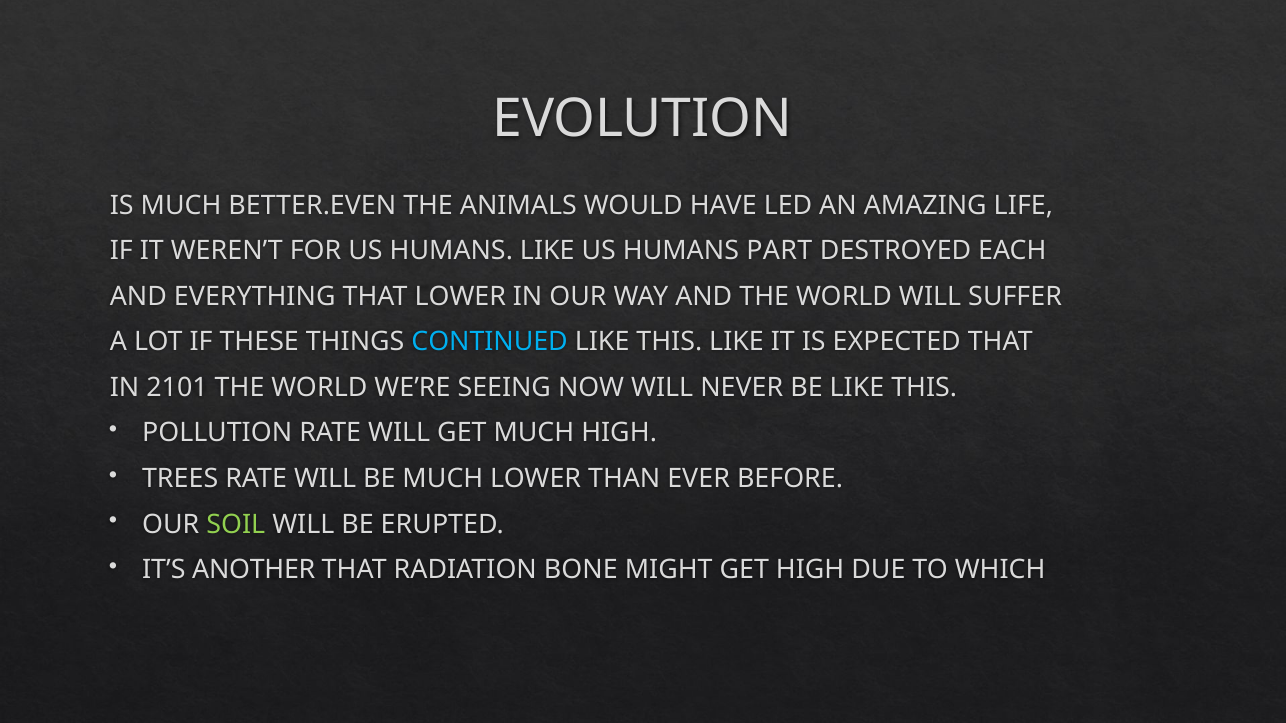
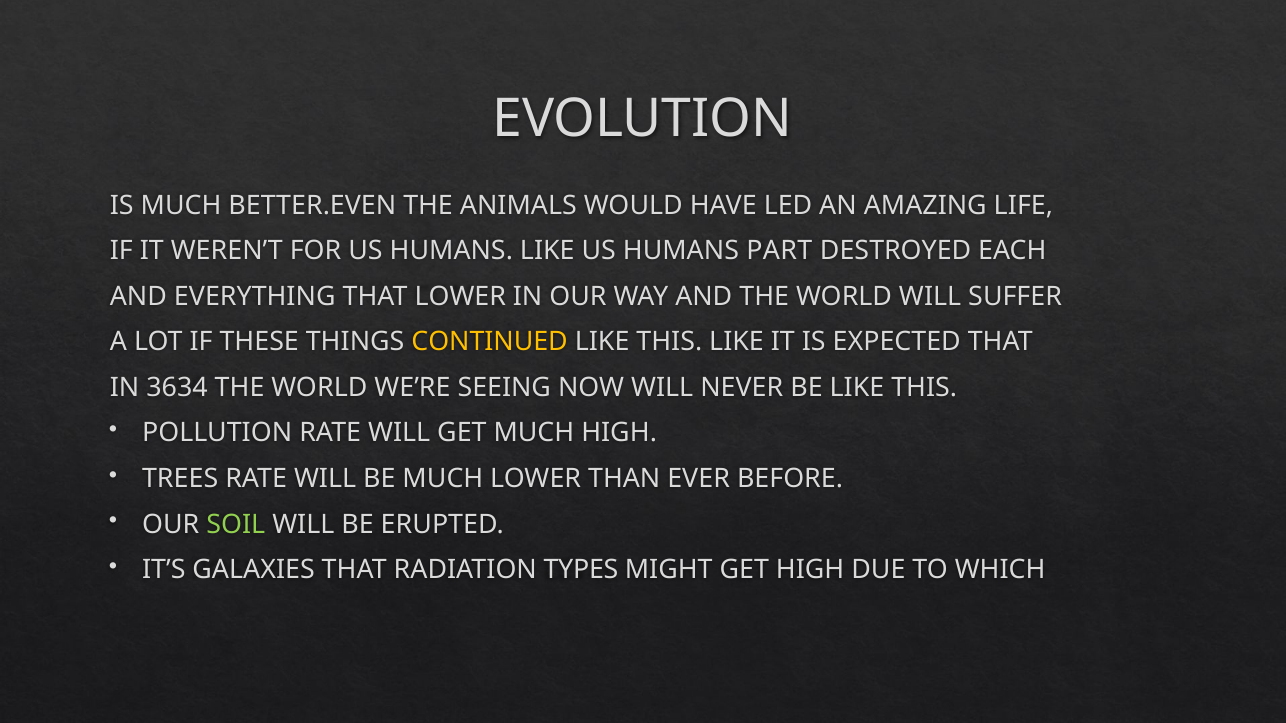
CONTINUED colour: light blue -> yellow
2101: 2101 -> 3634
ANOTHER: ANOTHER -> GALAXIES
BONE: BONE -> TYPES
